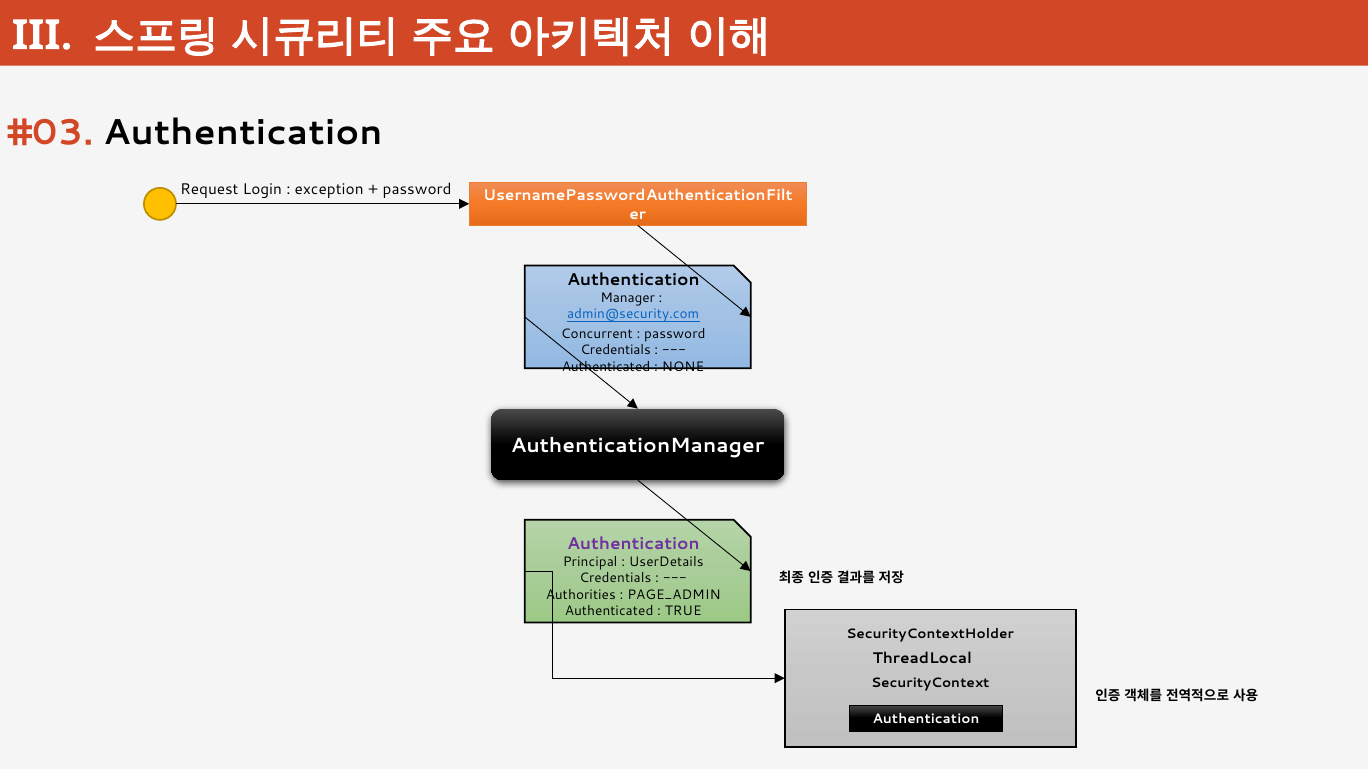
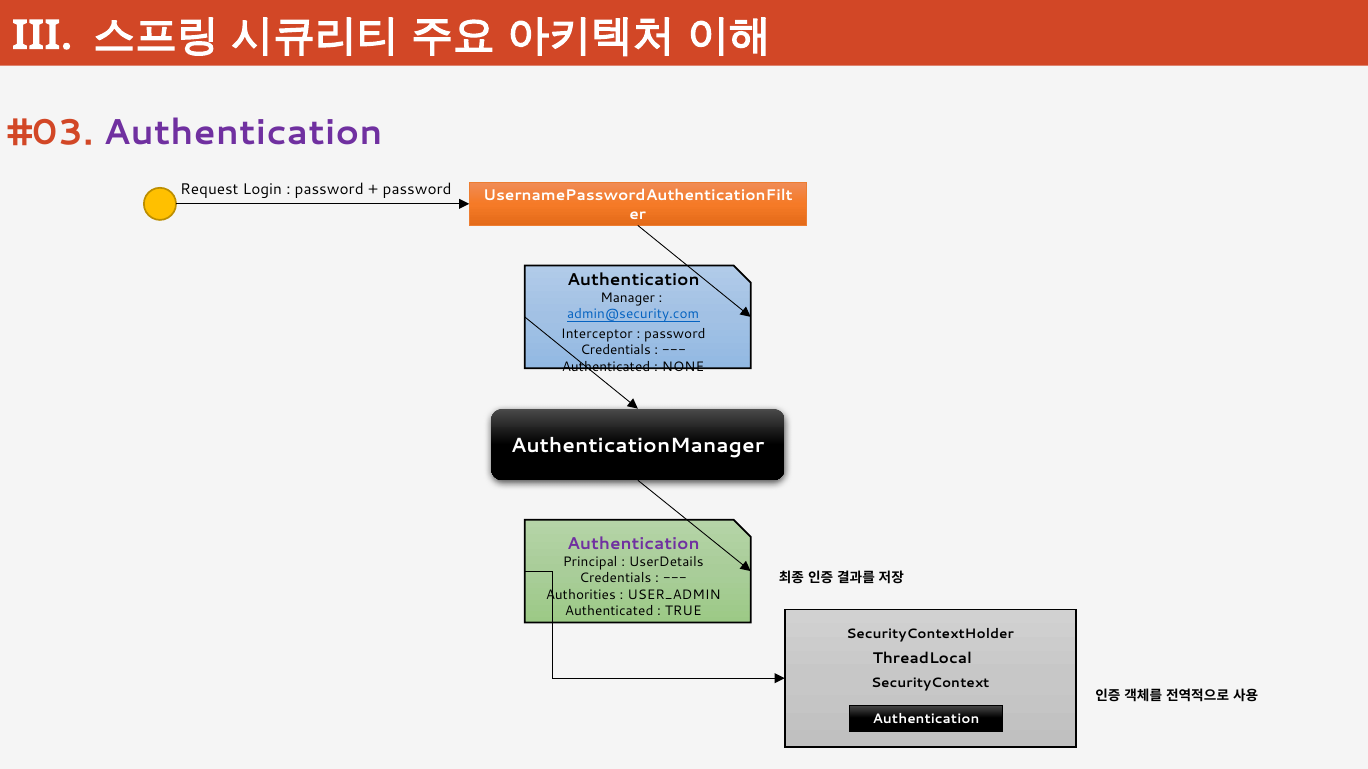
Authentication at (243, 133) colour: black -> purple
exception at (329, 190): exception -> password
Concurrent: Concurrent -> Interceptor
PAGE_ADMIN: PAGE_ADMIN -> USER_ADMIN
